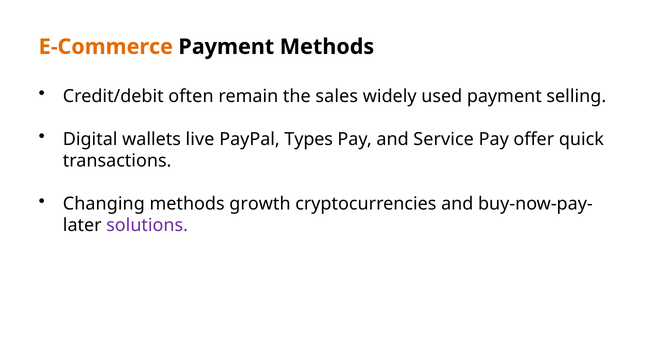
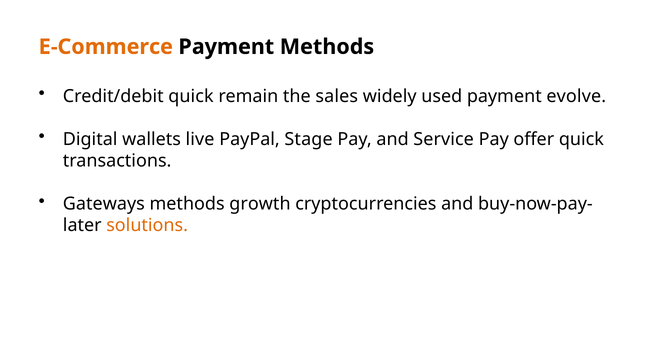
Credit/debit often: often -> quick
selling: selling -> evolve
Types: Types -> Stage
Changing: Changing -> Gateways
solutions colour: purple -> orange
